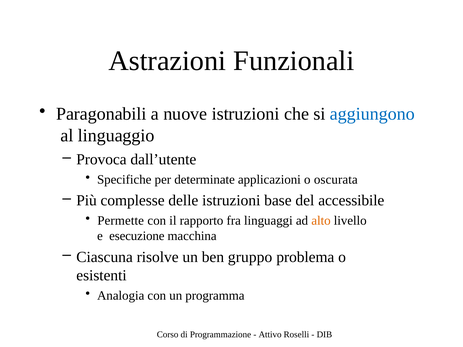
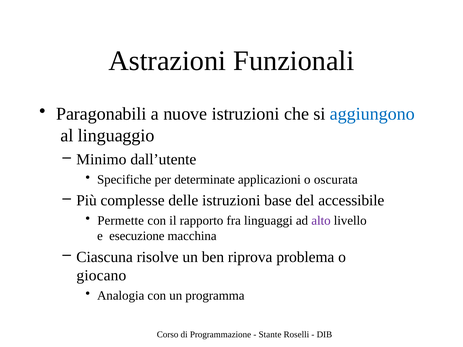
Provoca: Provoca -> Minimo
alto colour: orange -> purple
gruppo: gruppo -> riprova
esistenti: esistenti -> giocano
Attivo: Attivo -> Stante
